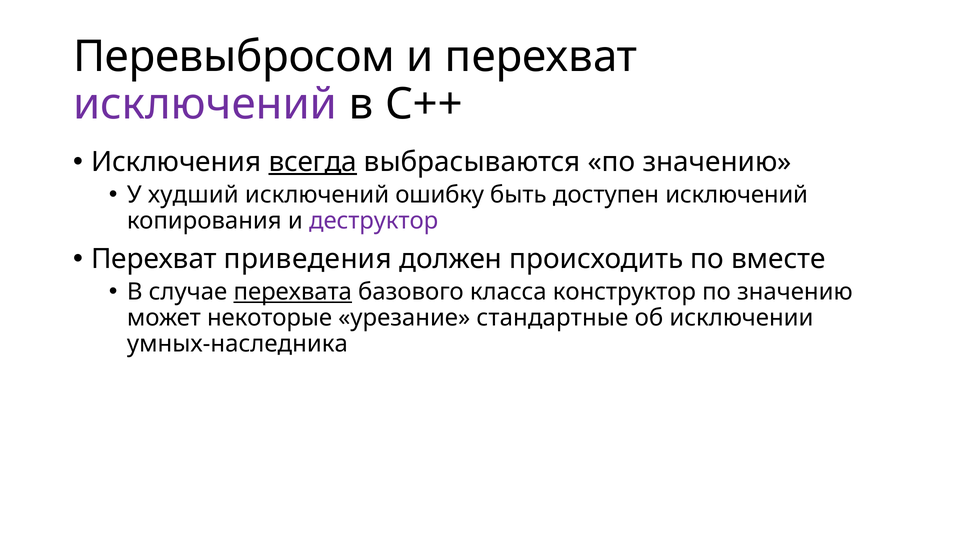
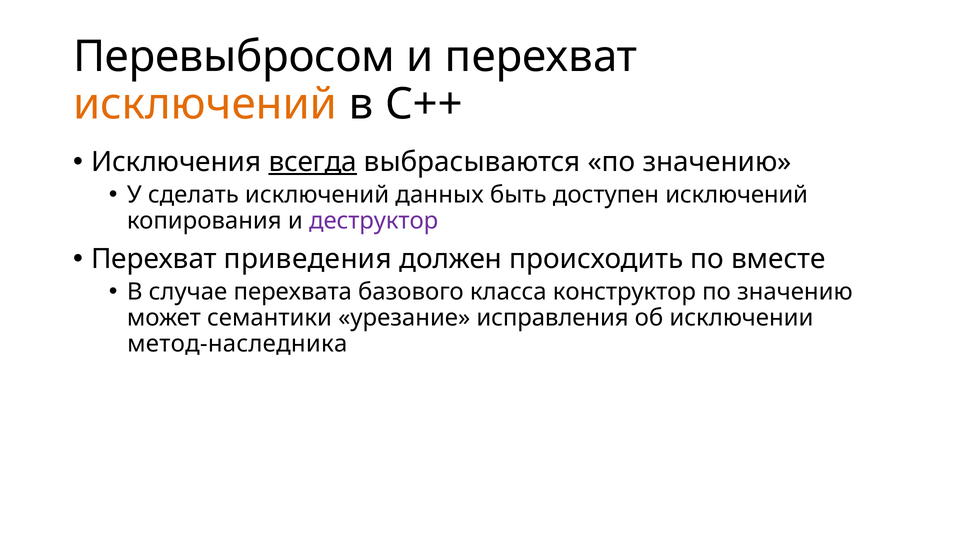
исключений at (205, 104) colour: purple -> orange
худший: худший -> сделать
ошибку: ошибку -> данных
перехвата underline: present -> none
некоторые: некоторые -> семантики
стандартные: стандартные -> исправления
умных-наследника: умных-наследника -> метод-наследника
